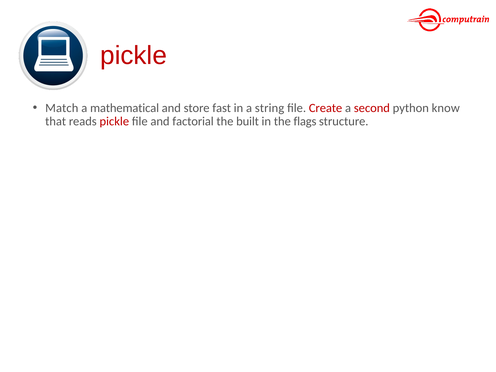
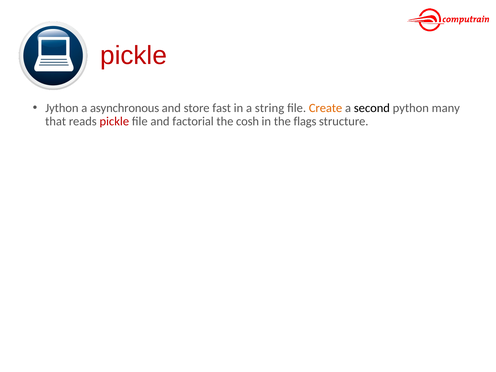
Match: Match -> Jython
mathematical: mathematical -> asynchronous
Create colour: red -> orange
second colour: red -> black
know: know -> many
built: built -> cosh
